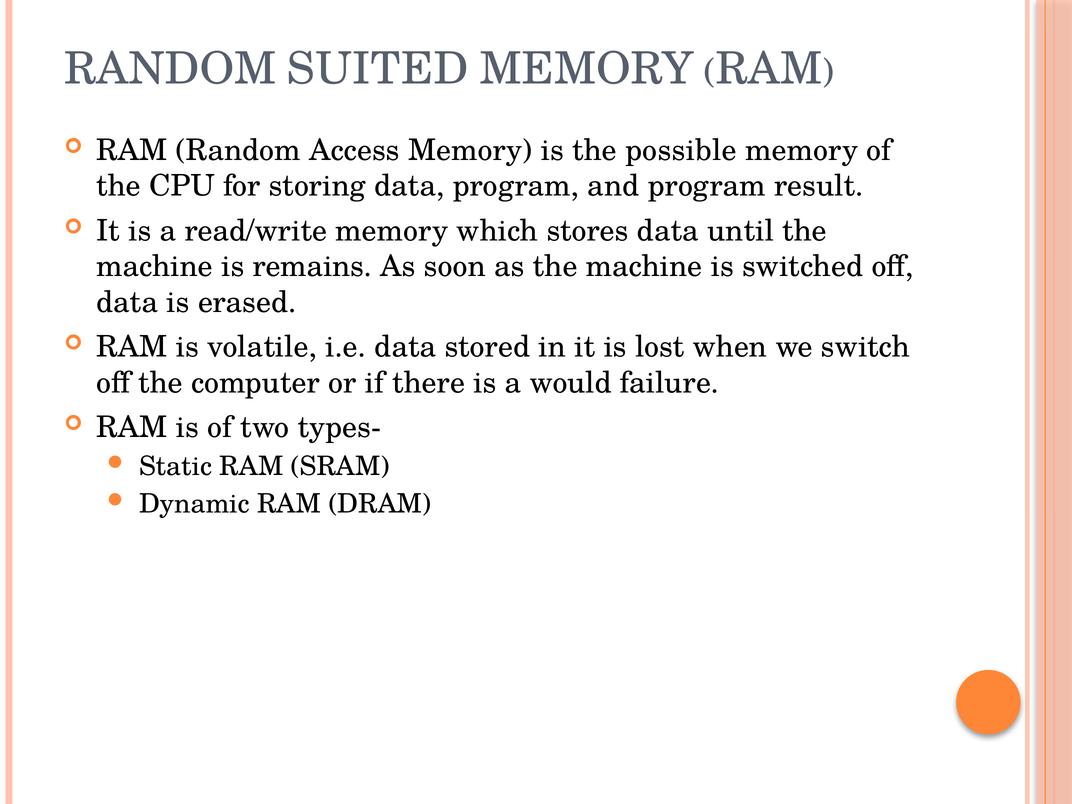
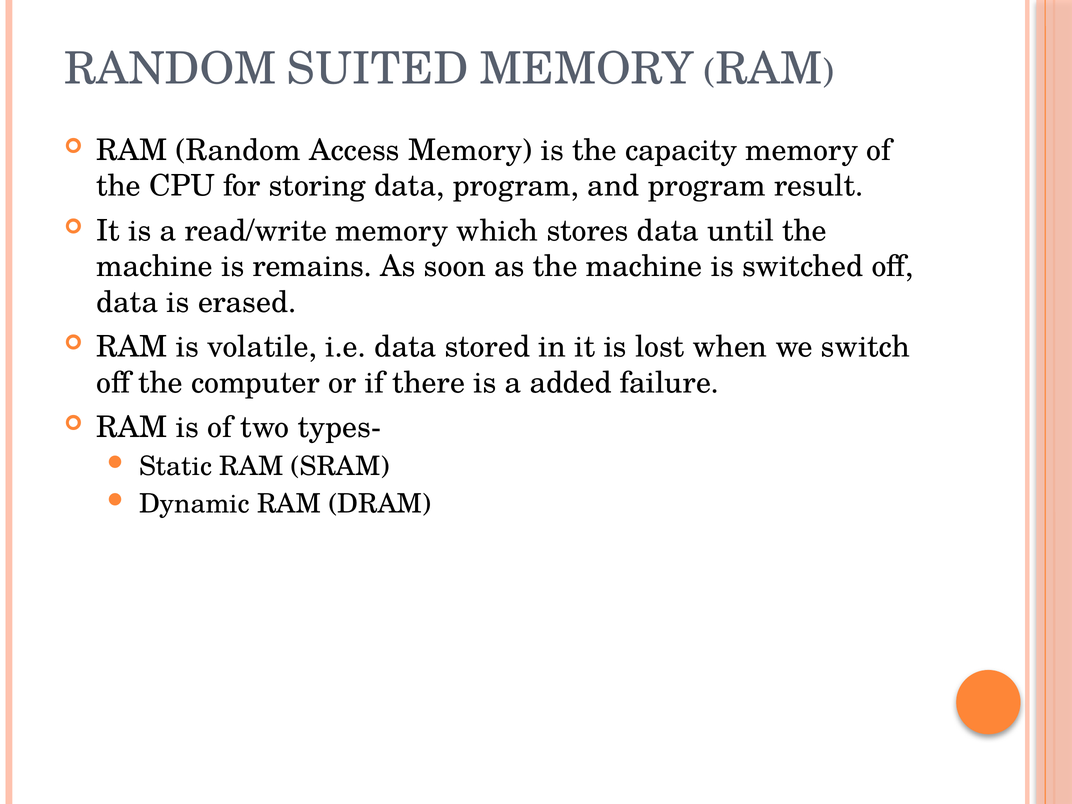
possible: possible -> capacity
would: would -> added
